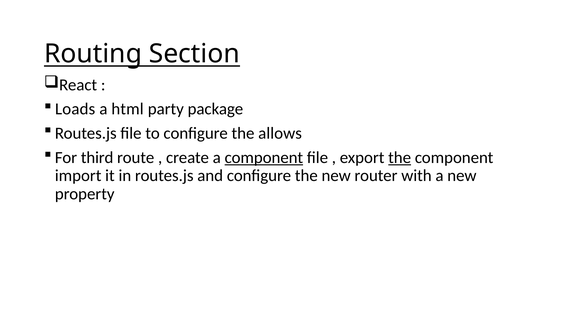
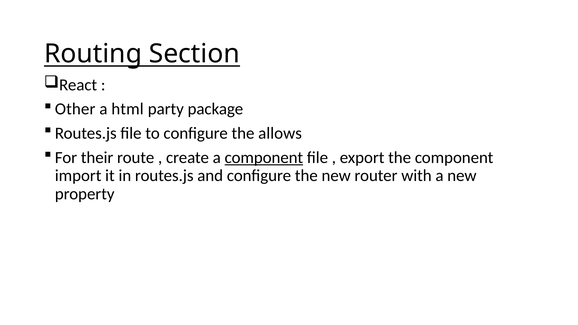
Loads: Loads -> Other
third: third -> their
the at (400, 158) underline: present -> none
